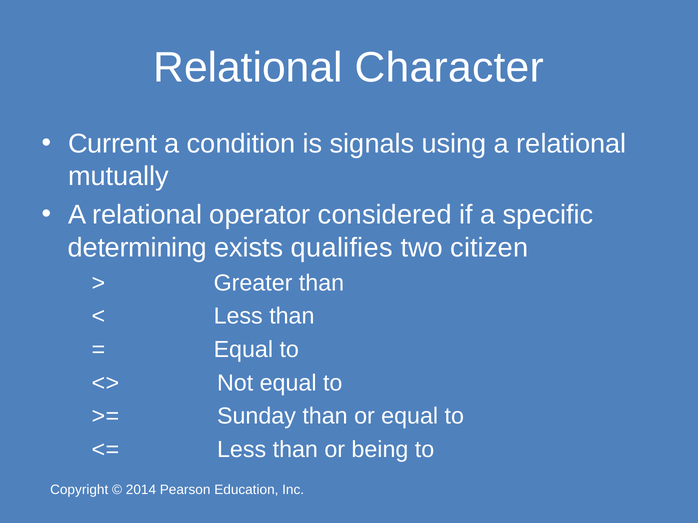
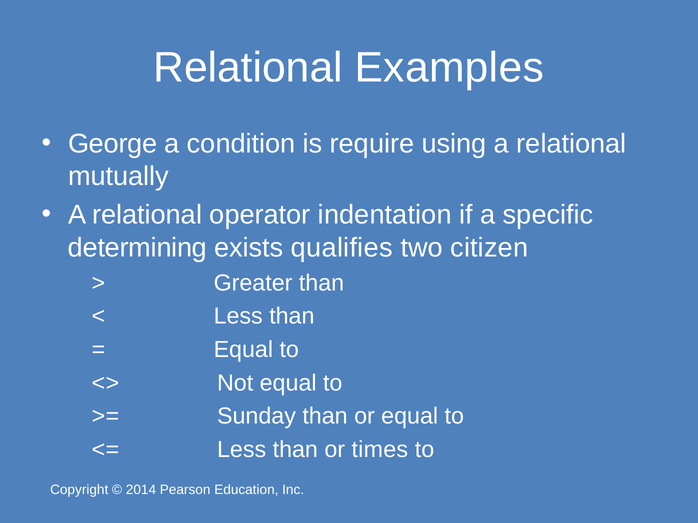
Character: Character -> Examples
Current: Current -> George
signals: signals -> require
considered: considered -> indentation
being: being -> times
